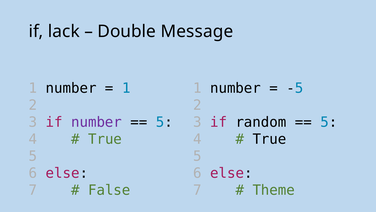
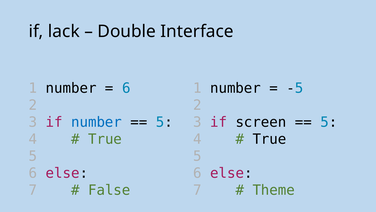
Message: Message -> Interface
1 at (126, 88): 1 -> 6
number at (97, 122) colour: purple -> blue
random: random -> screen
